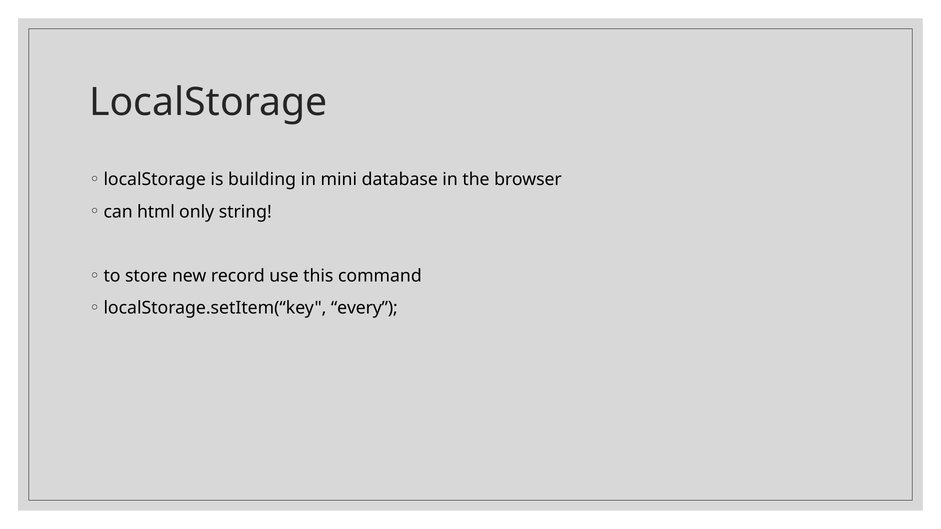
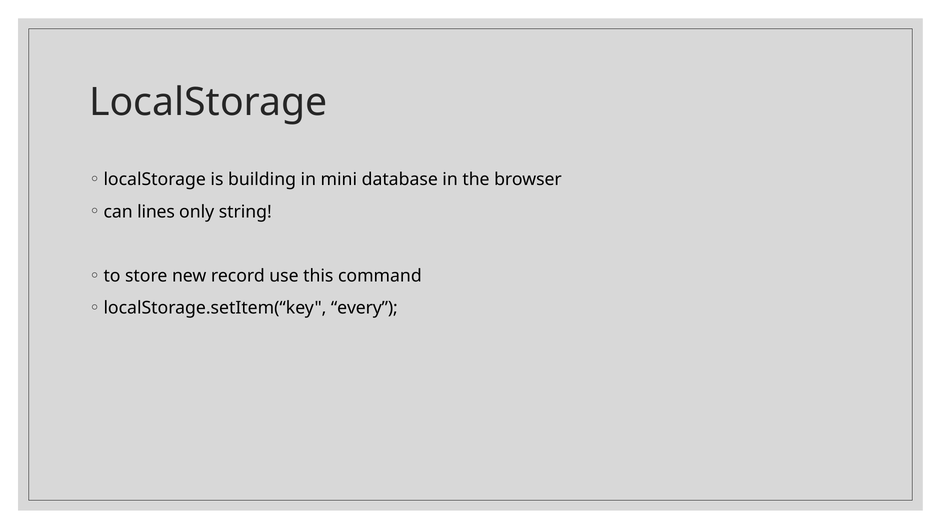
html: html -> lines
